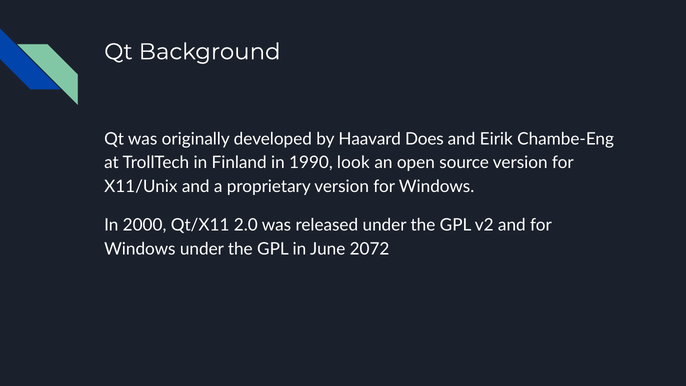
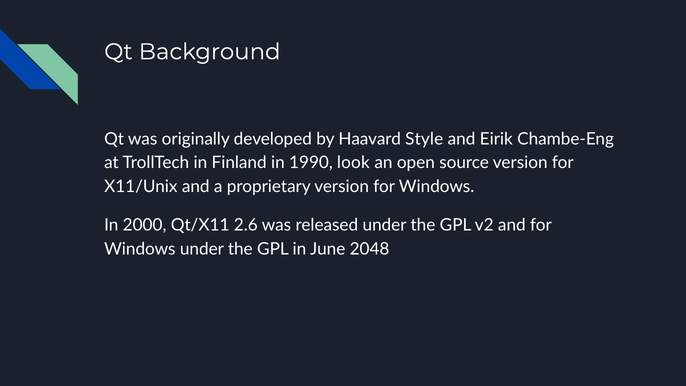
Does: Does -> Style
2.0: 2.0 -> 2.6
2072: 2072 -> 2048
